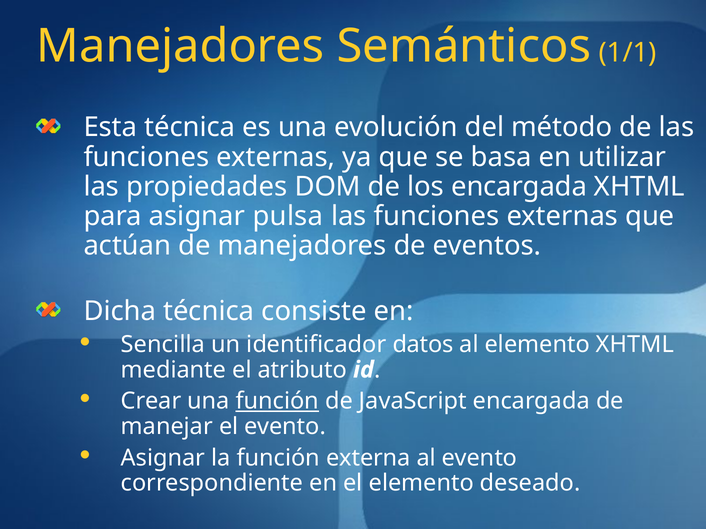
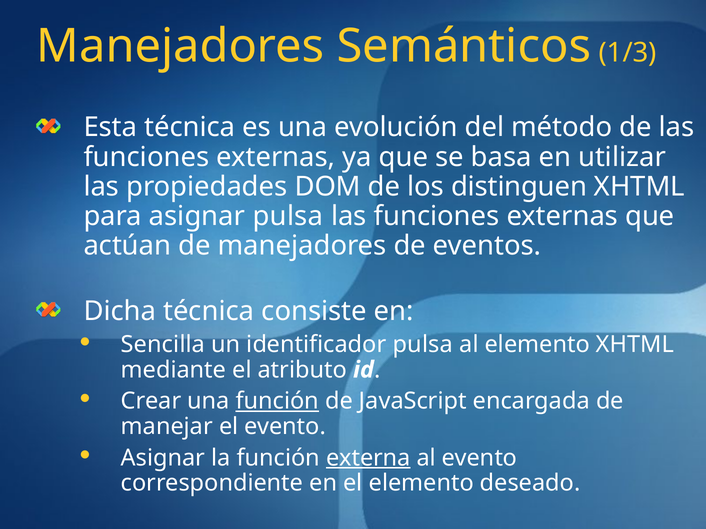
1/1: 1/1 -> 1/3
los encargada: encargada -> distinguen
identificador datos: datos -> pulsa
externa underline: none -> present
